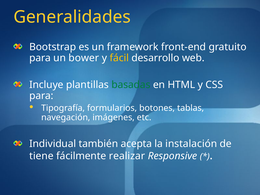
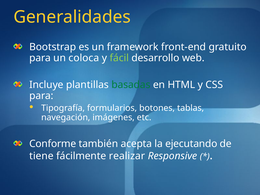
bower: bower -> coloca
fácil colour: yellow -> light green
Individual: Individual -> Conforme
instalación: instalación -> ejecutando
